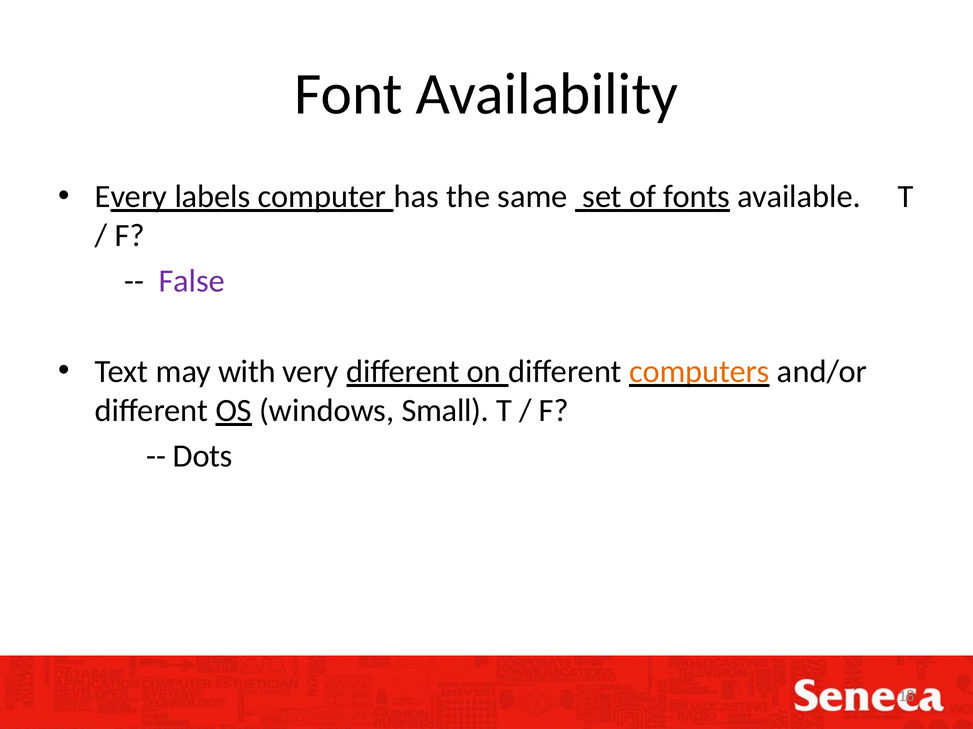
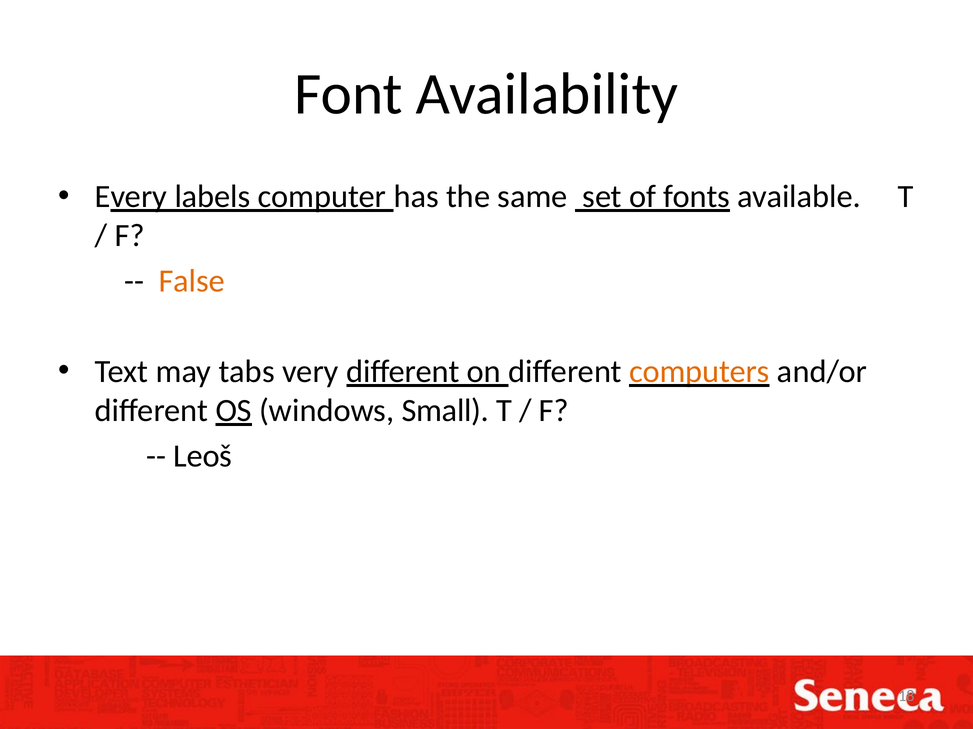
False colour: purple -> orange
with: with -> tabs
Dots: Dots -> Leoš
